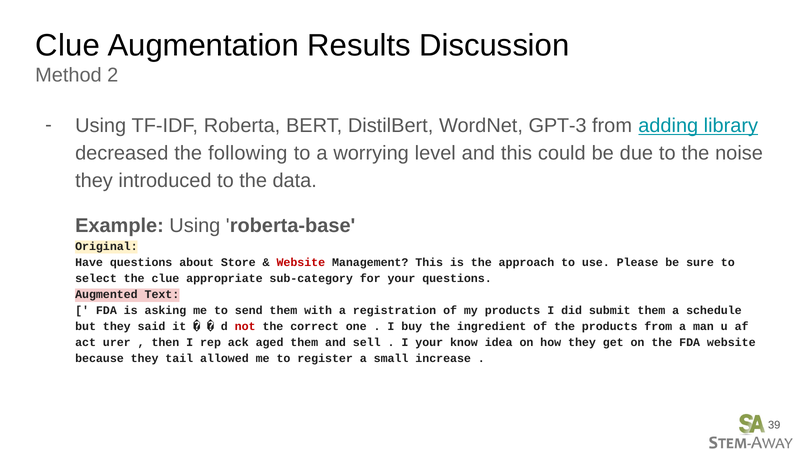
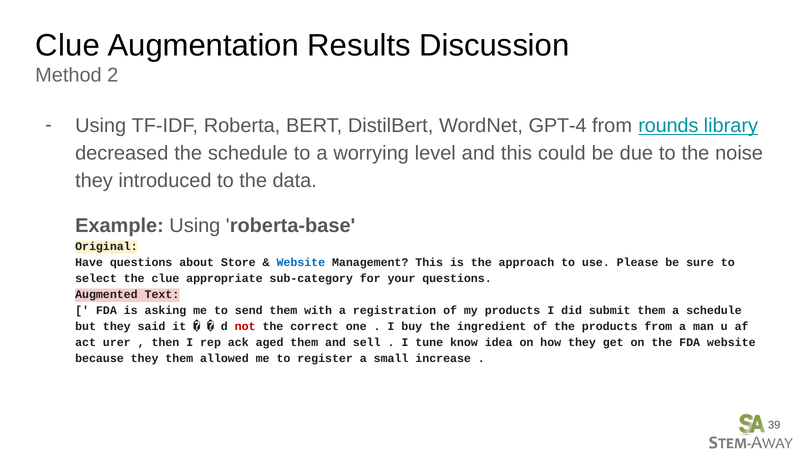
GPT-3: GPT-3 -> GPT-4
adding: adding -> rounds
the following: following -> schedule
Website at (301, 263) colour: red -> blue
I your: your -> tune
they tail: tail -> them
